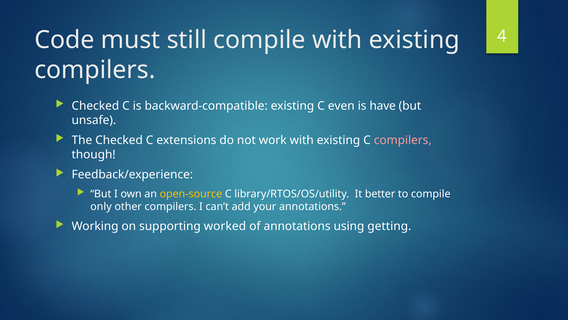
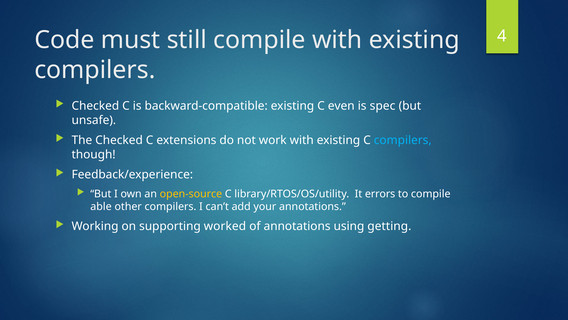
have: have -> spec
compilers at (403, 140) colour: pink -> light blue
better: better -> errors
only: only -> able
